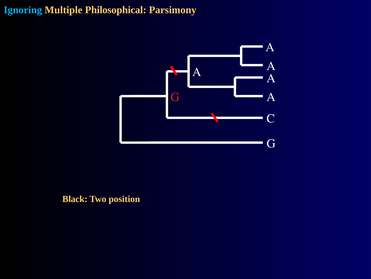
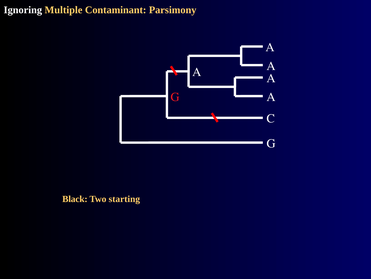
Ignoring colour: light blue -> white
Philosophical: Philosophical -> Contaminant
position: position -> starting
